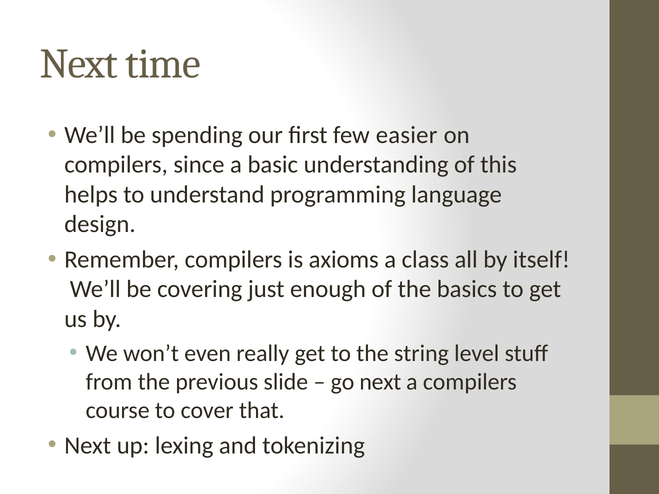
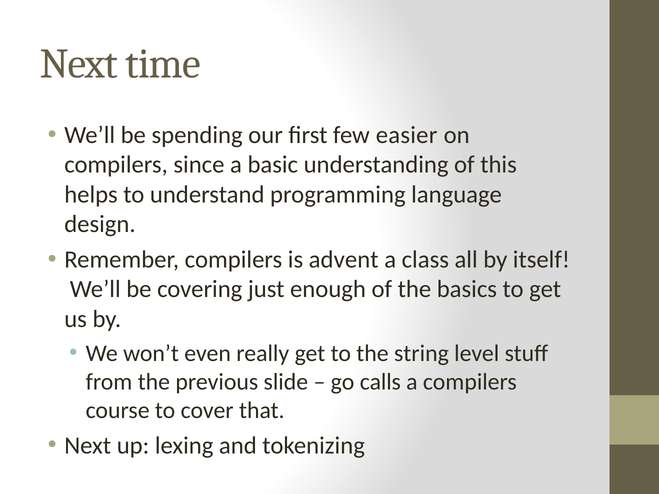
axioms: axioms -> advent
go next: next -> calls
